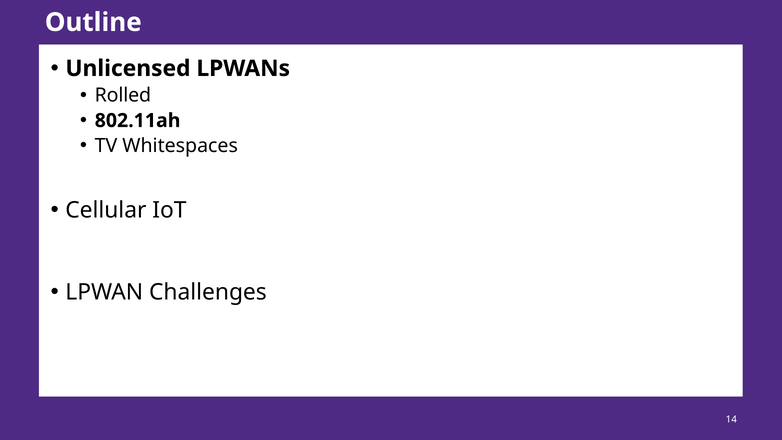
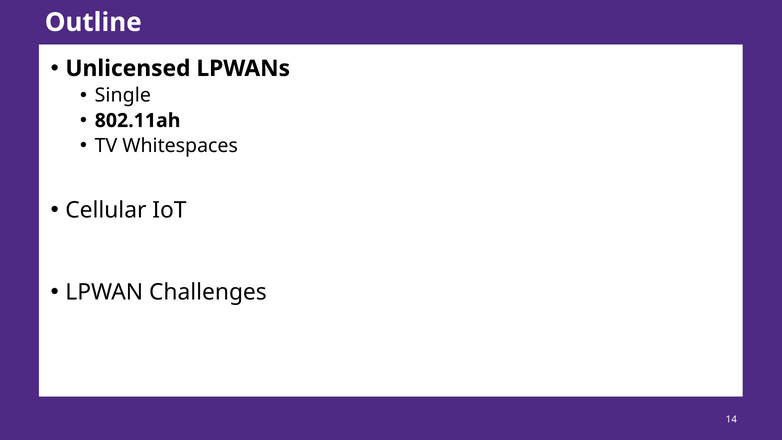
Rolled: Rolled -> Single
